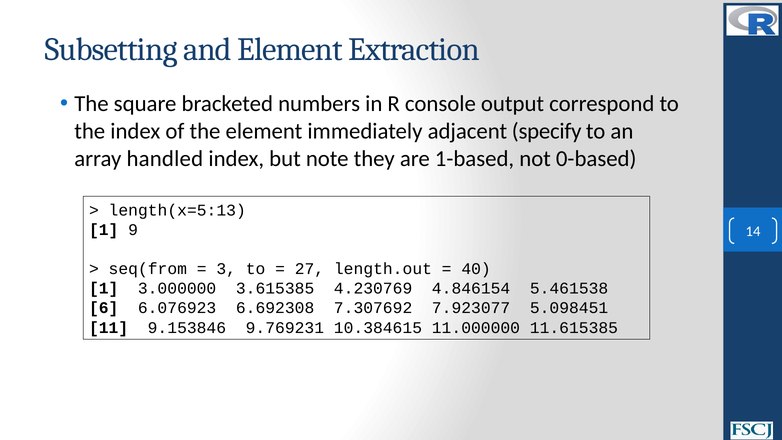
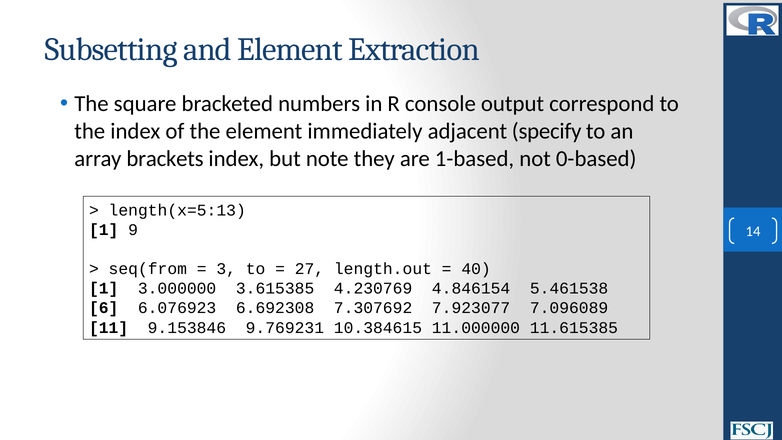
handled: handled -> brackets
5.098451: 5.098451 -> 7.096089
